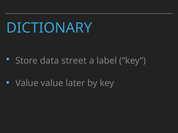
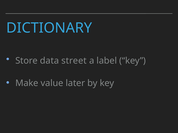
Value at (27, 83): Value -> Make
